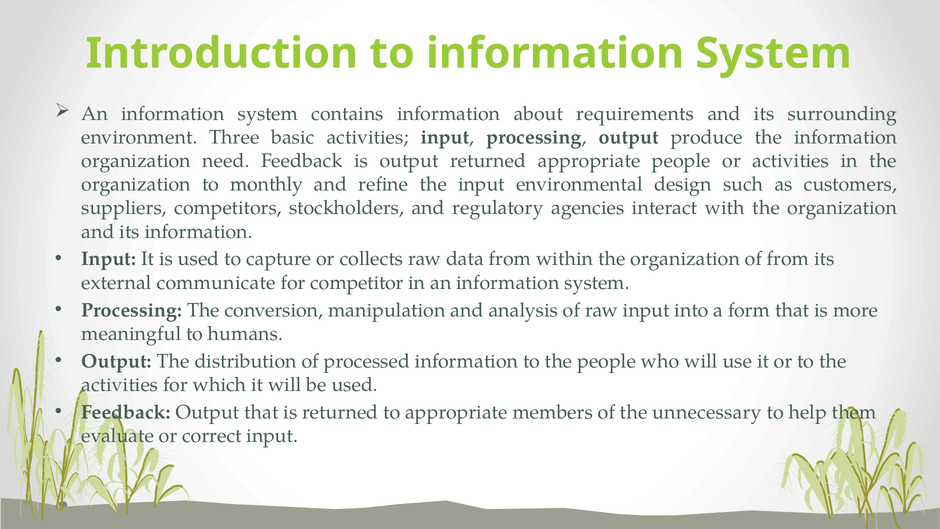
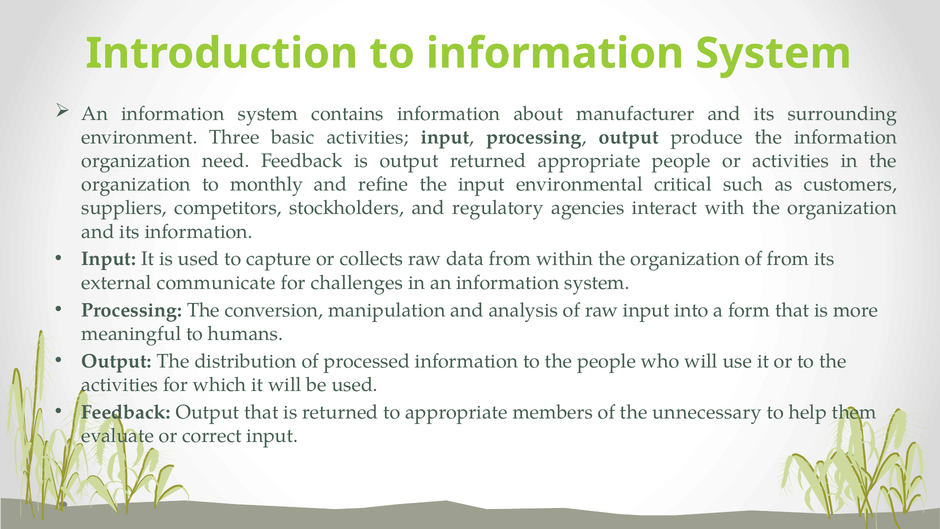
requirements: requirements -> manufacturer
design: design -> critical
competitor: competitor -> challenges
